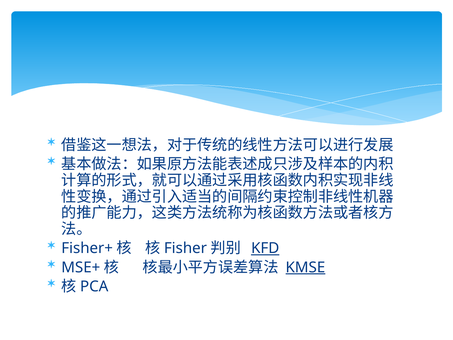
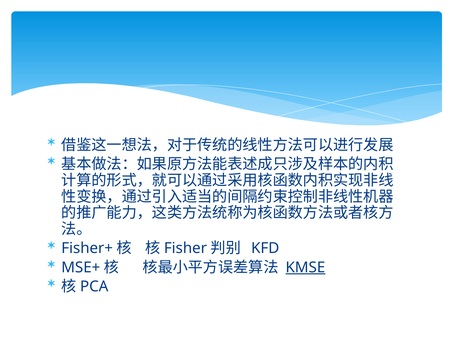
KFD underline: present -> none
